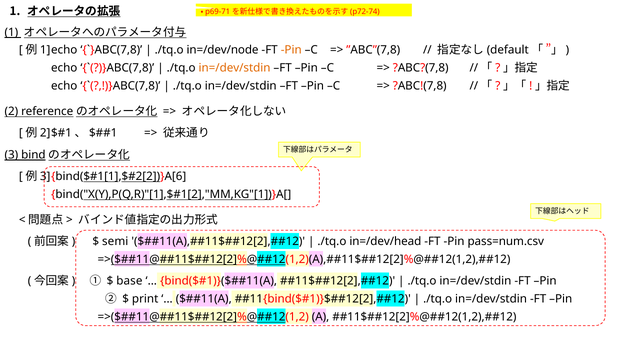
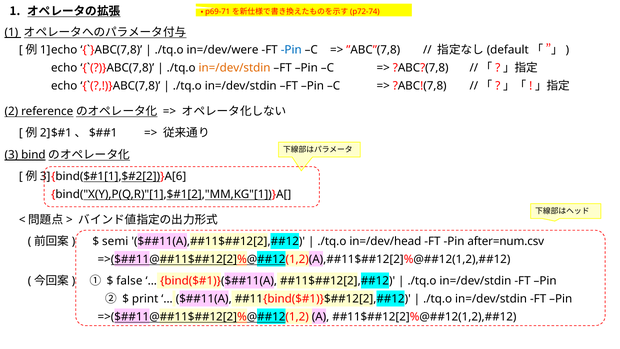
in=/dev/node: in=/dev/node -> in=/dev/were
Pin at (291, 50) colour: orange -> blue
pass=num.csv: pass=num.csv -> after=num.csv
base: base -> false
